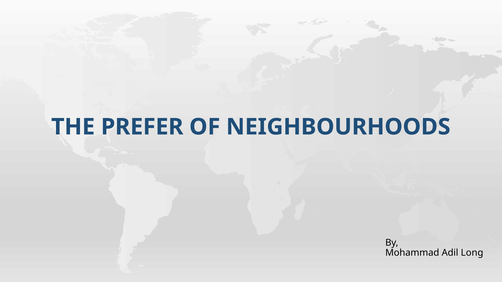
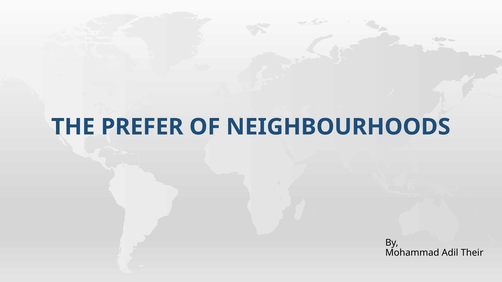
Long: Long -> Their
